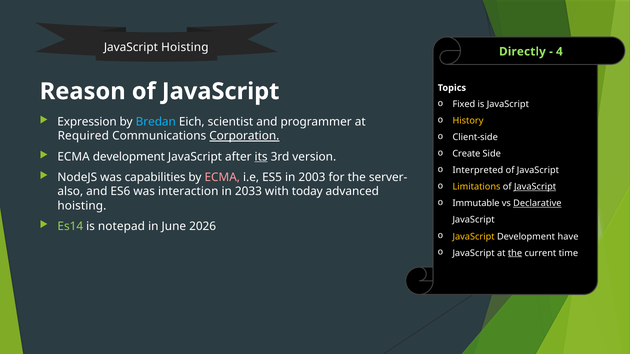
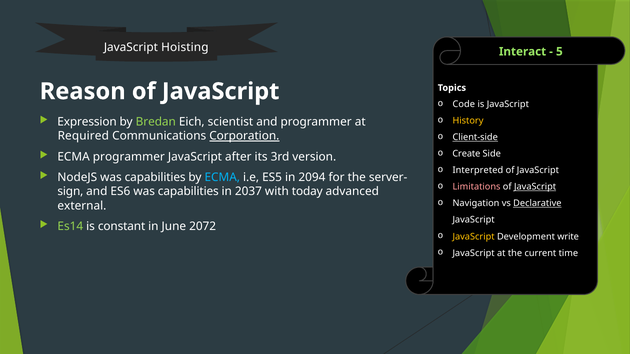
Directly: Directly -> Interact
4: 4 -> 5
Fixed: Fixed -> Code
Bredan colour: light blue -> light green
Client-side underline: none -> present
ECMA development: development -> programmer
its underline: present -> none
ECMA at (222, 178) colour: pink -> light blue
2003: 2003 -> 2094
Limitations colour: yellow -> pink
also: also -> sign
ES6 was interaction: interaction -> capabilities
2033: 2033 -> 2037
Immutable: Immutable -> Navigation
hoisting at (82, 206): hoisting -> external
notepad: notepad -> constant
2026: 2026 -> 2072
have: have -> write
the at (515, 253) underline: present -> none
